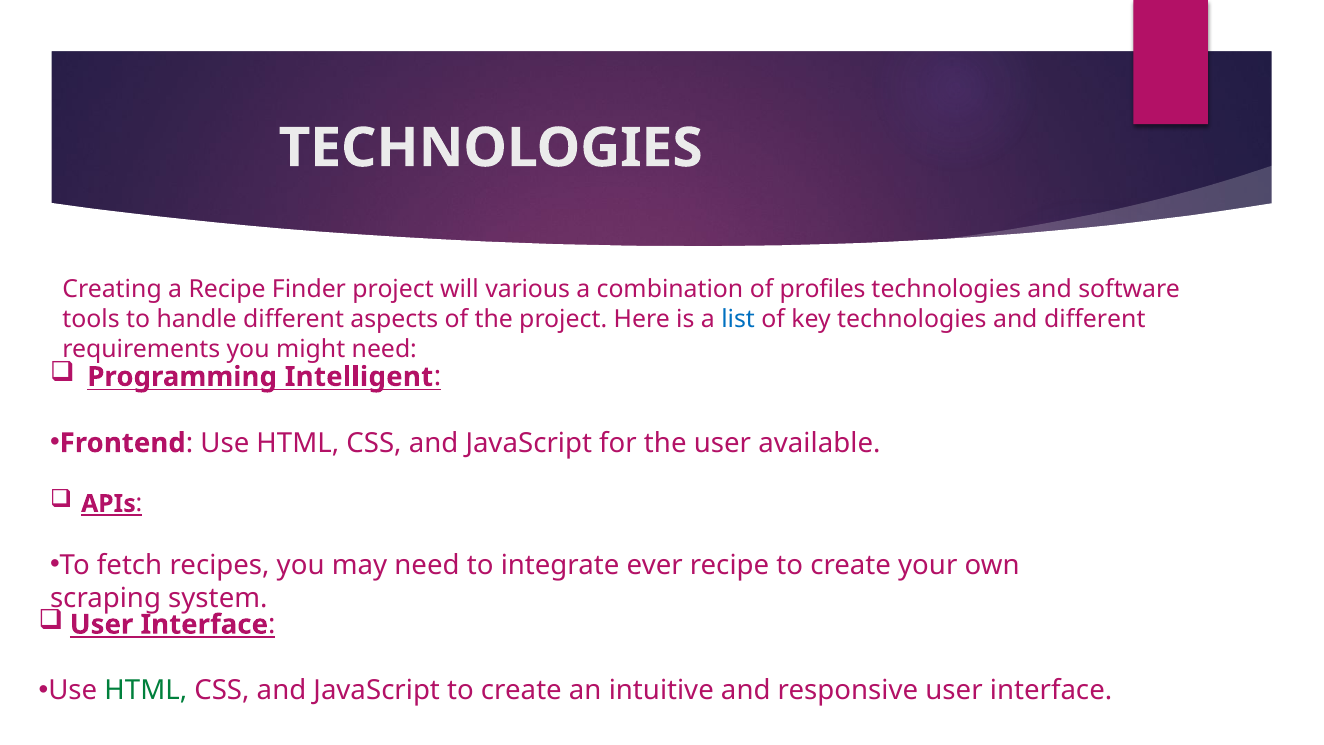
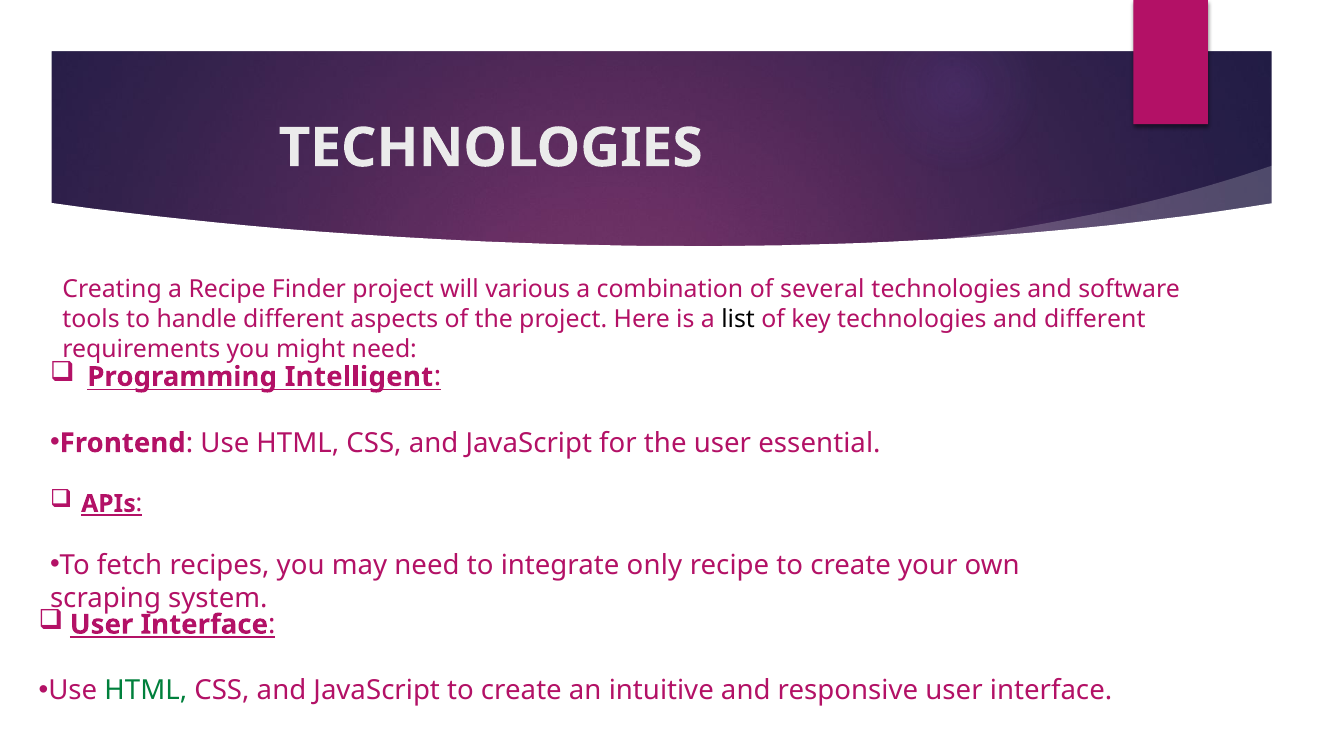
profiles: profiles -> several
list colour: blue -> black
available: available -> essential
ever: ever -> only
